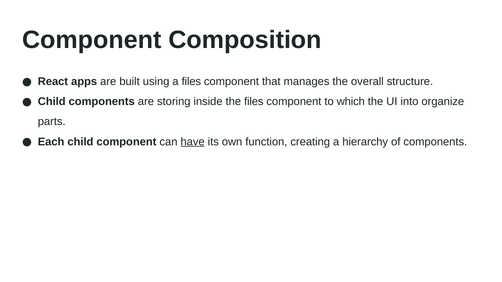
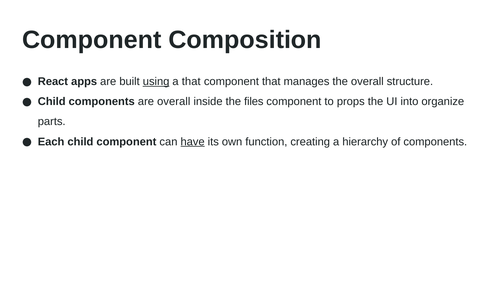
using underline: none -> present
a files: files -> that
are storing: storing -> overall
which: which -> props
